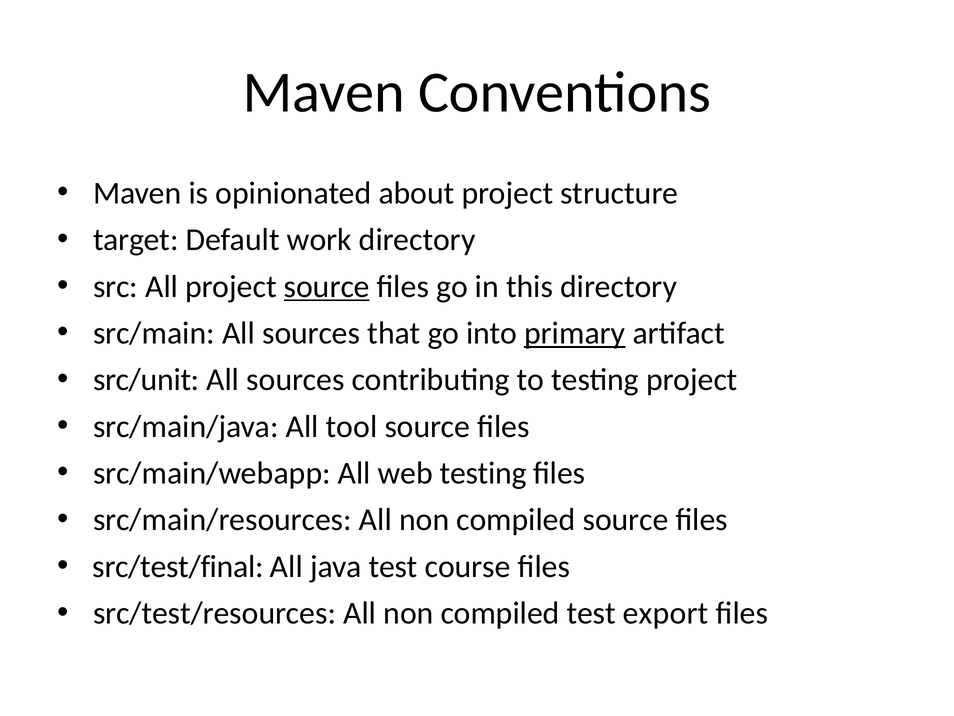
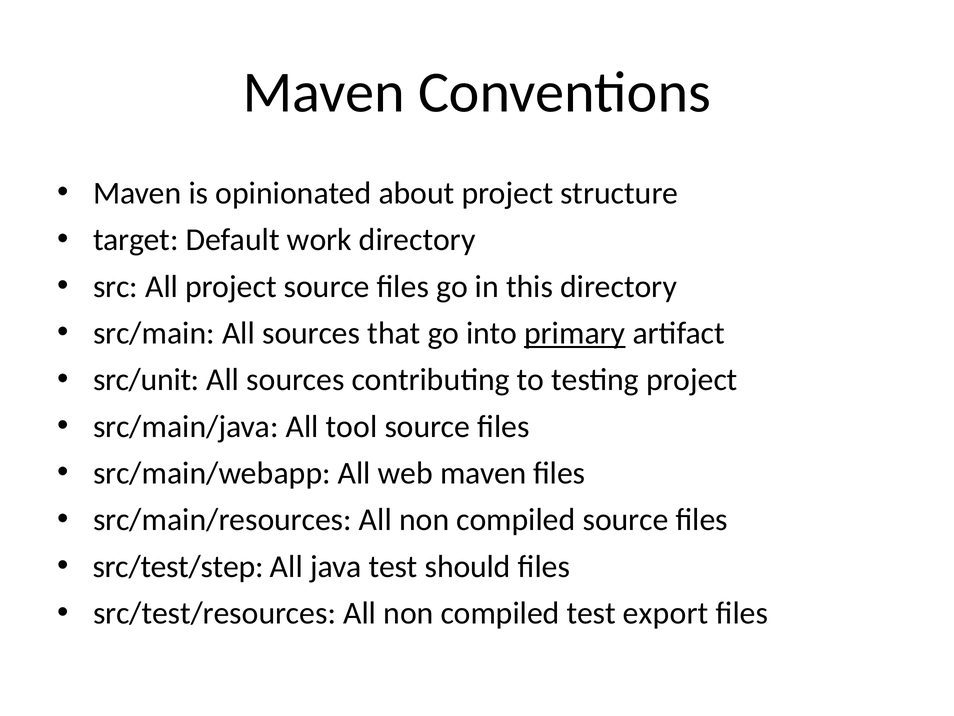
source at (327, 286) underline: present -> none
web testing: testing -> maven
src/test/final: src/test/final -> src/test/step
course: course -> should
